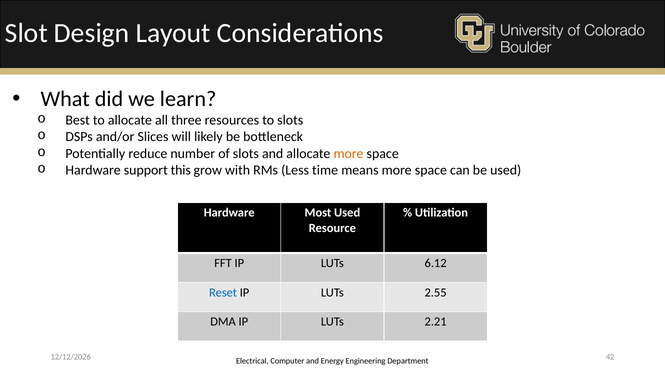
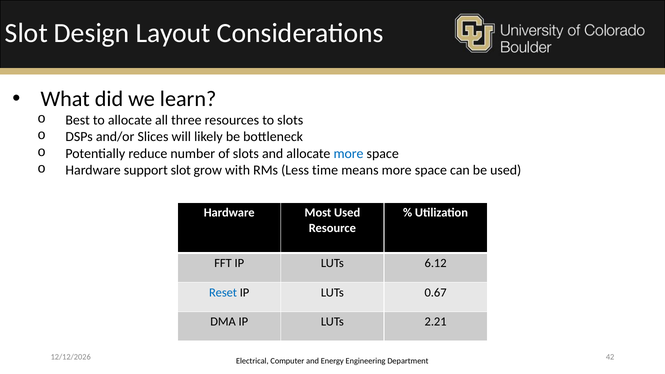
more at (349, 153) colour: orange -> blue
support this: this -> slot
2.55: 2.55 -> 0.67
